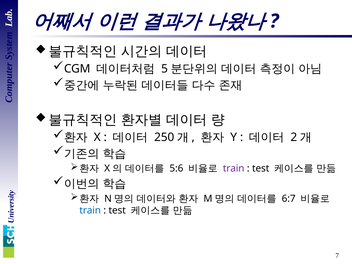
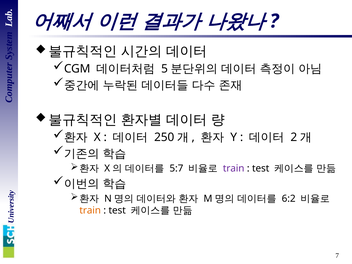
5:6: 5:6 -> 5:7
6:7: 6:7 -> 6:2
train at (90, 210) colour: blue -> orange
